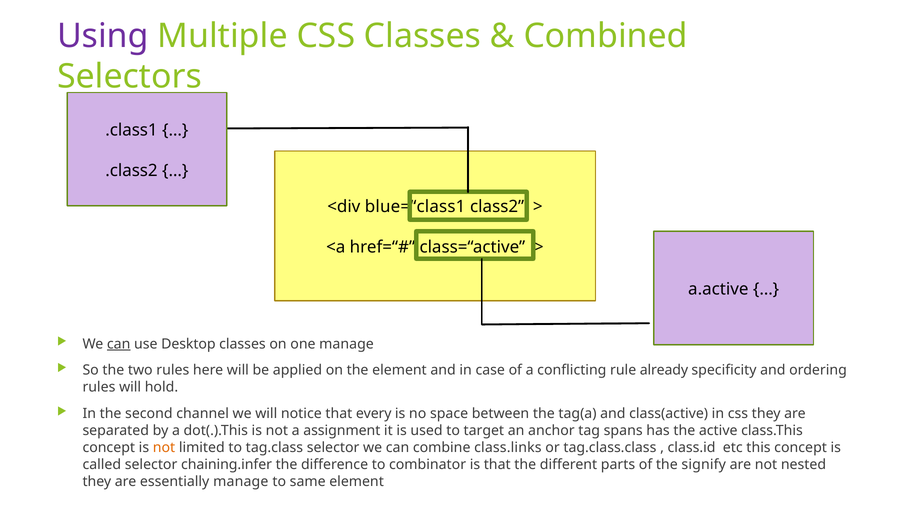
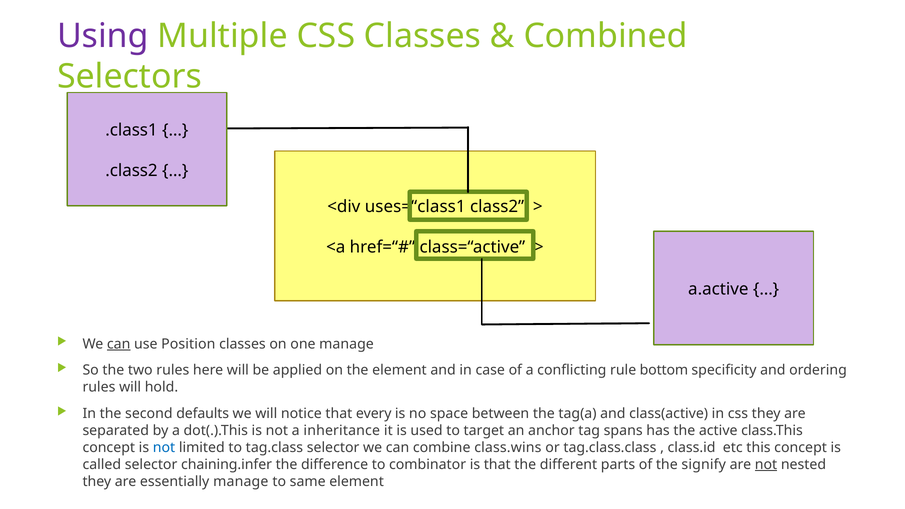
blue=“class1: blue=“class1 -> uses=“class1
Desktop: Desktop -> Position
already: already -> bottom
channel: channel -> defaults
assignment: assignment -> inheritance
not at (164, 448) colour: orange -> blue
class.links: class.links -> class.wins
not at (766, 465) underline: none -> present
